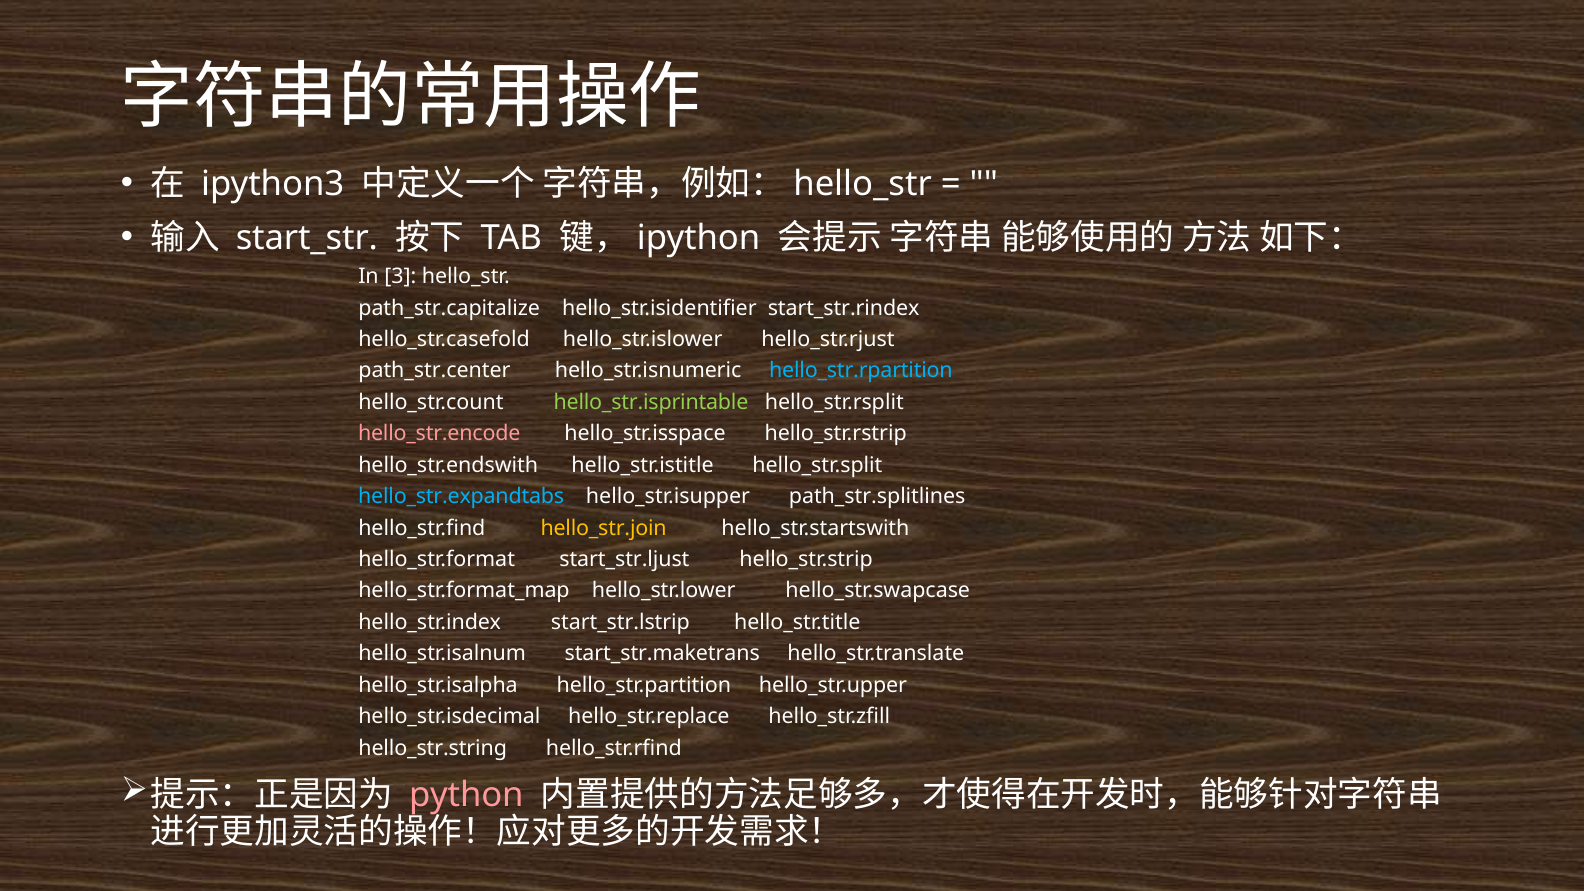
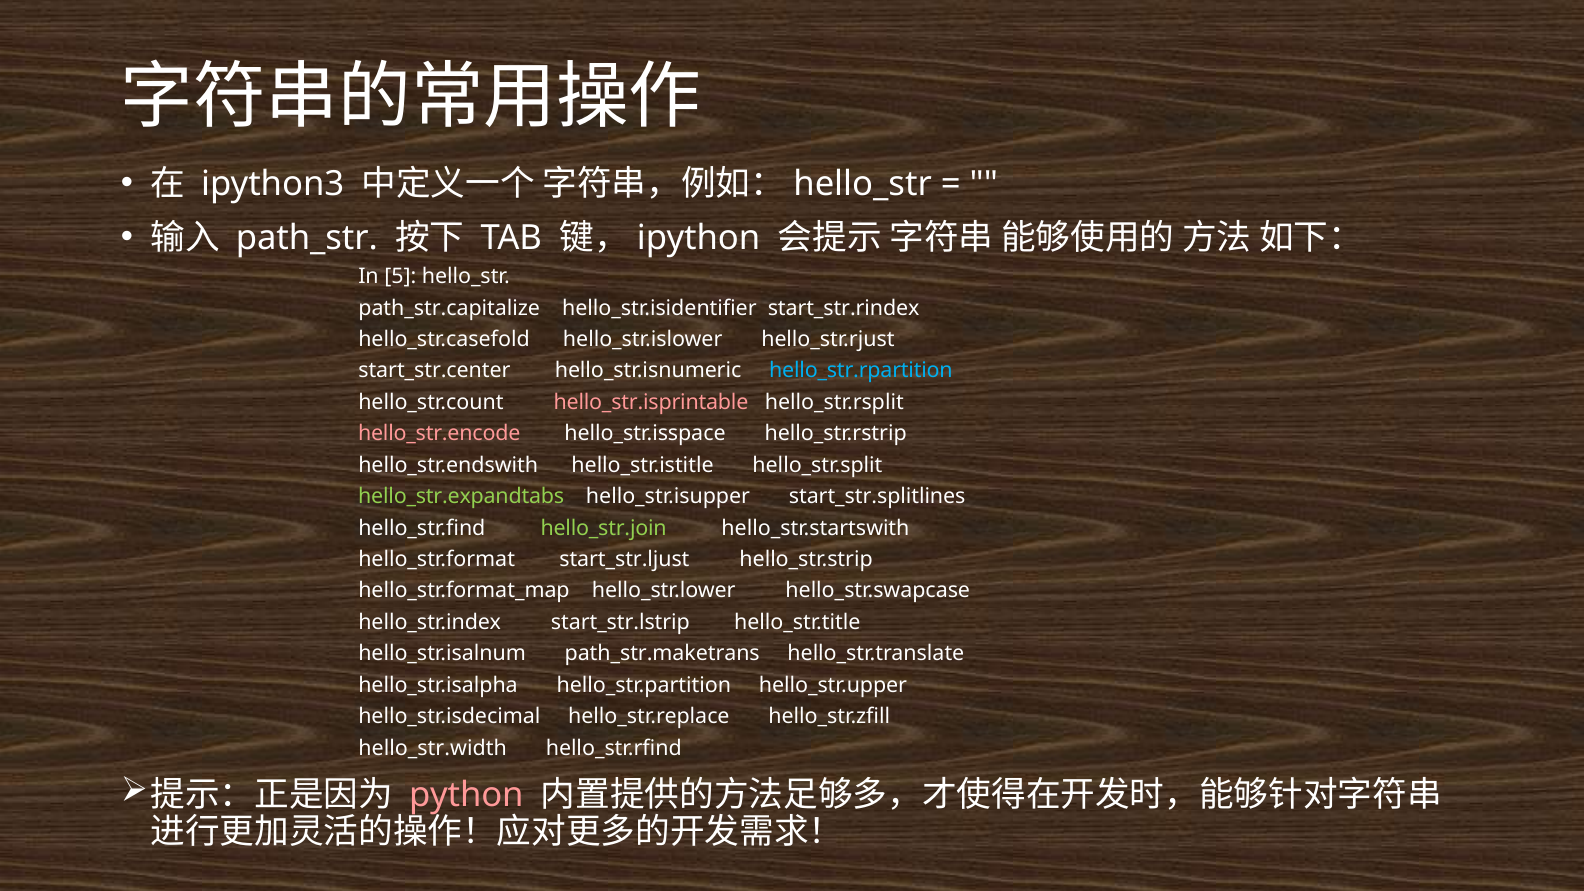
start_str: start_str -> path_str
3: 3 -> 5
path_str.center: path_str.center -> start_str.center
hello_str.isprintable colour: light green -> pink
hello_str.expandtabs colour: light blue -> light green
path_str.splitlines: path_str.splitlines -> start_str.splitlines
hello_str.join colour: yellow -> light green
start_str.maketrans: start_str.maketrans -> path_str.maketrans
hello_str.string: hello_str.string -> hello_str.width
